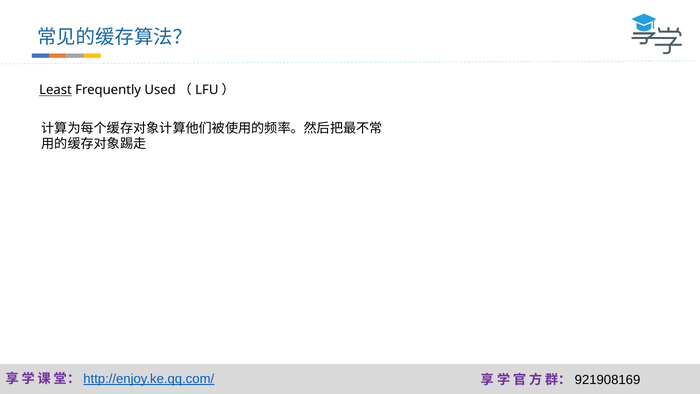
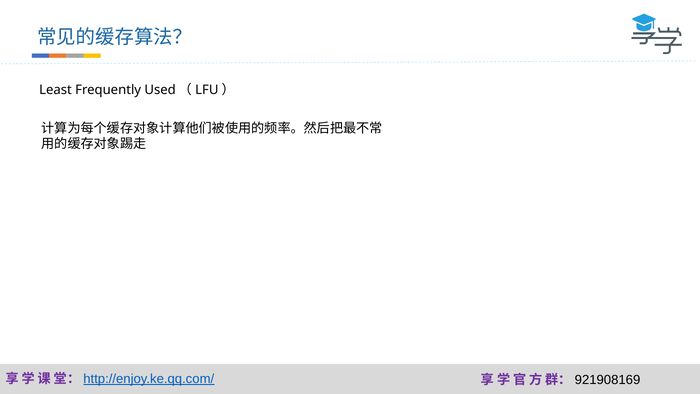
Least underline: present -> none
